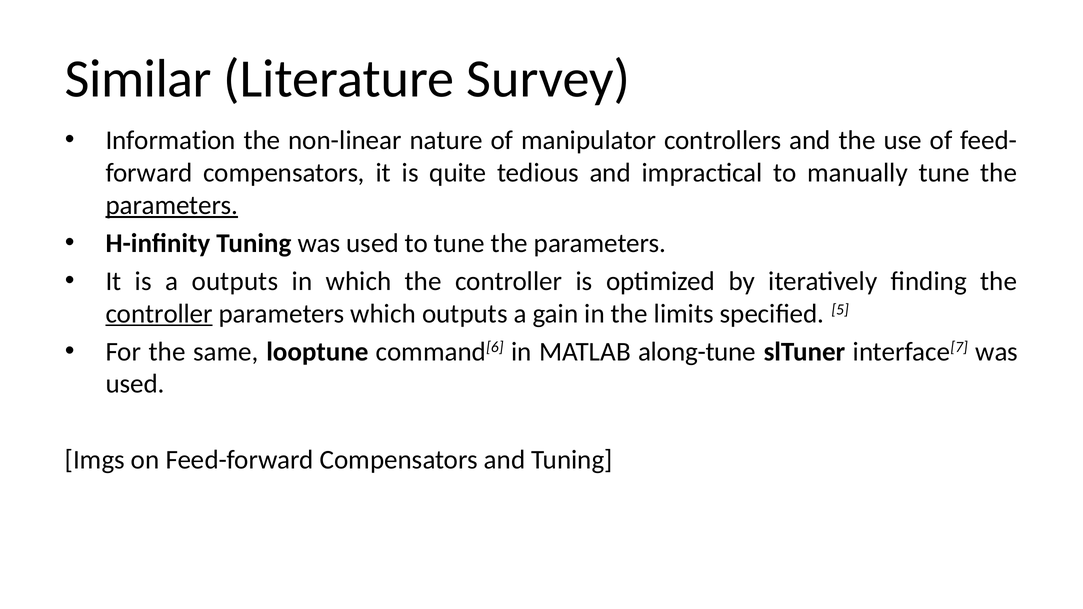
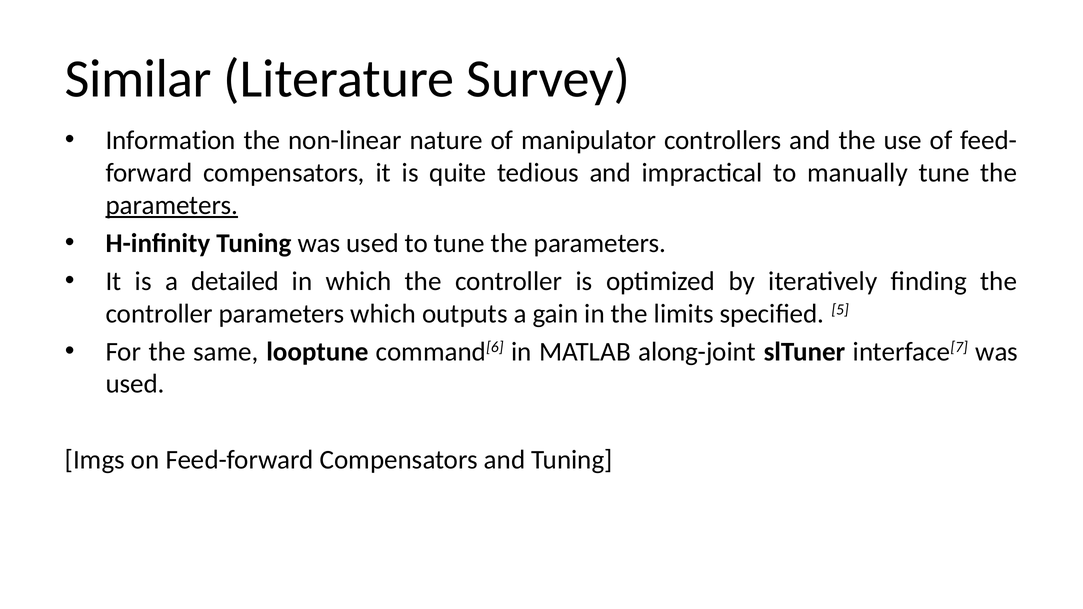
a outputs: outputs -> detailed
controller at (159, 314) underline: present -> none
along-tune: along-tune -> along-joint
